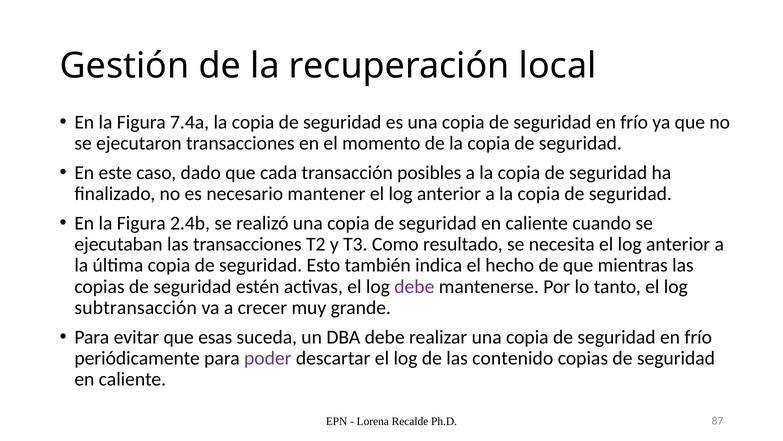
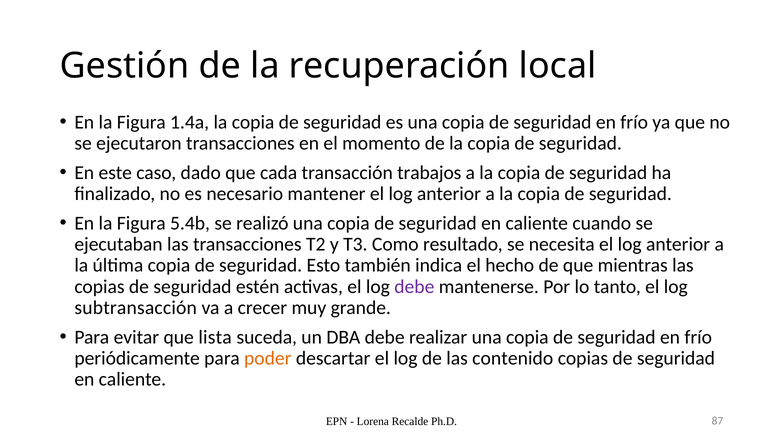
7.4a: 7.4a -> 1.4a
posibles: posibles -> trabajos
2.4b: 2.4b -> 5.4b
esas: esas -> lista
poder colour: purple -> orange
